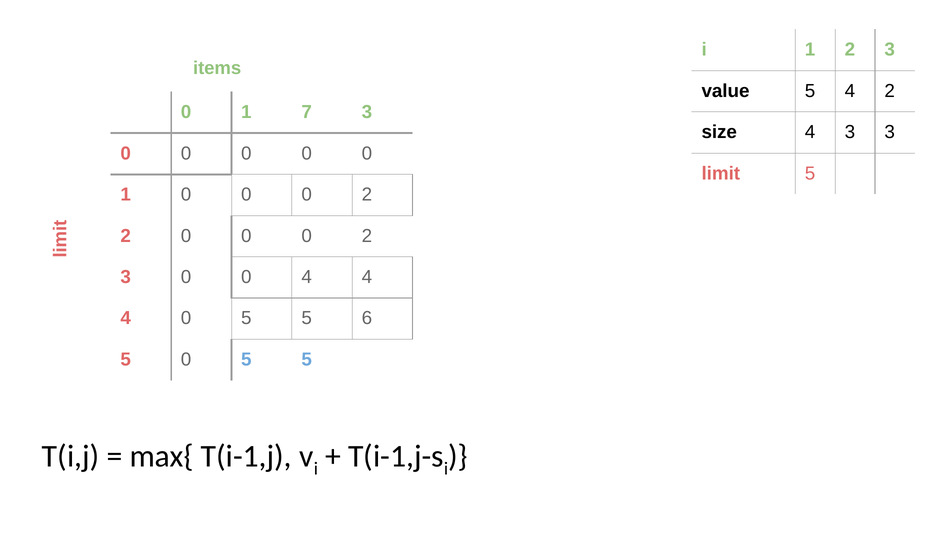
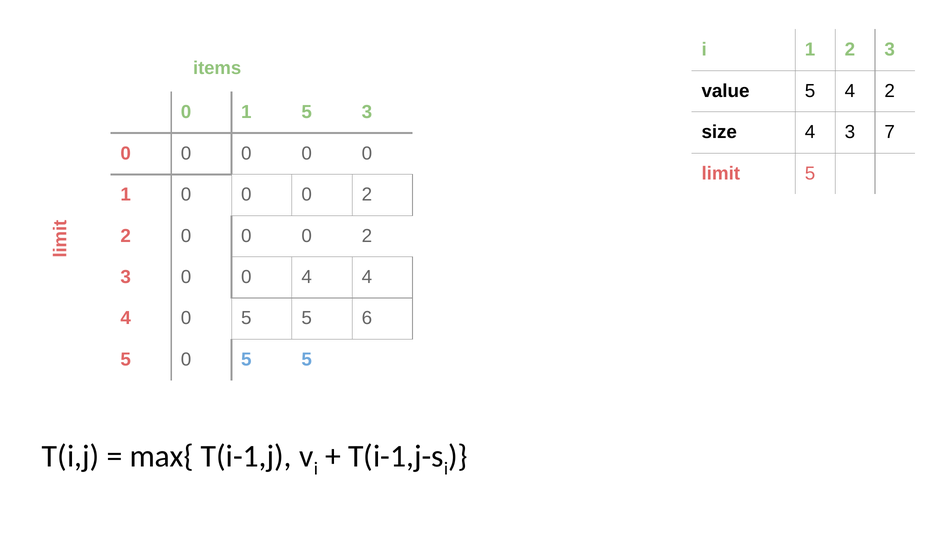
1 7: 7 -> 5
3 3: 3 -> 7
